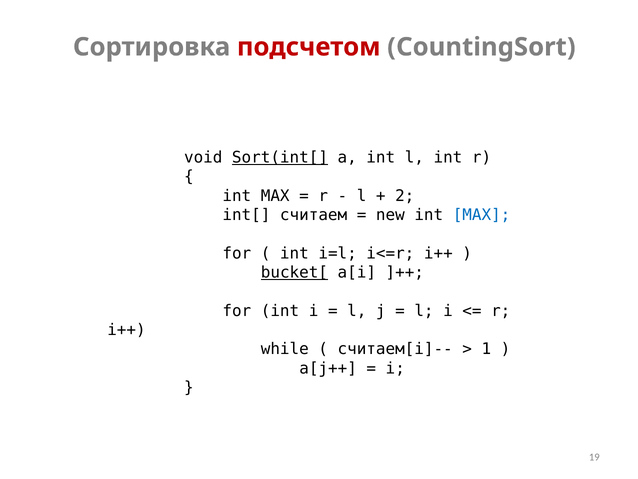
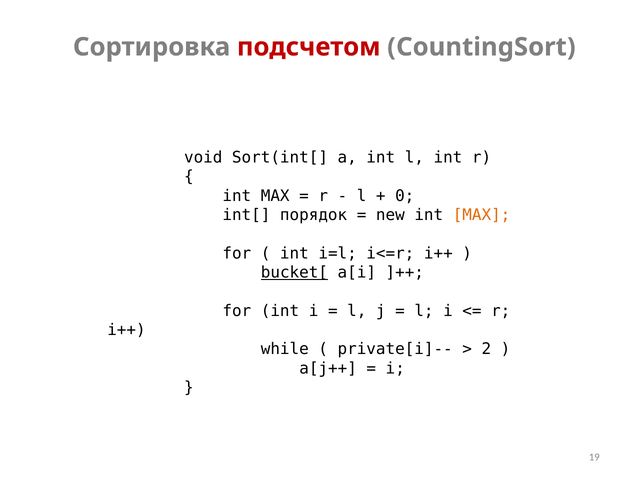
Sort(int[ underline: present -> none
2: 2 -> 0
считаем: считаем -> порядок
MAX at (482, 215) colour: blue -> orange
считаем[i]--: считаем[i]-- -> private[i]--
1: 1 -> 2
